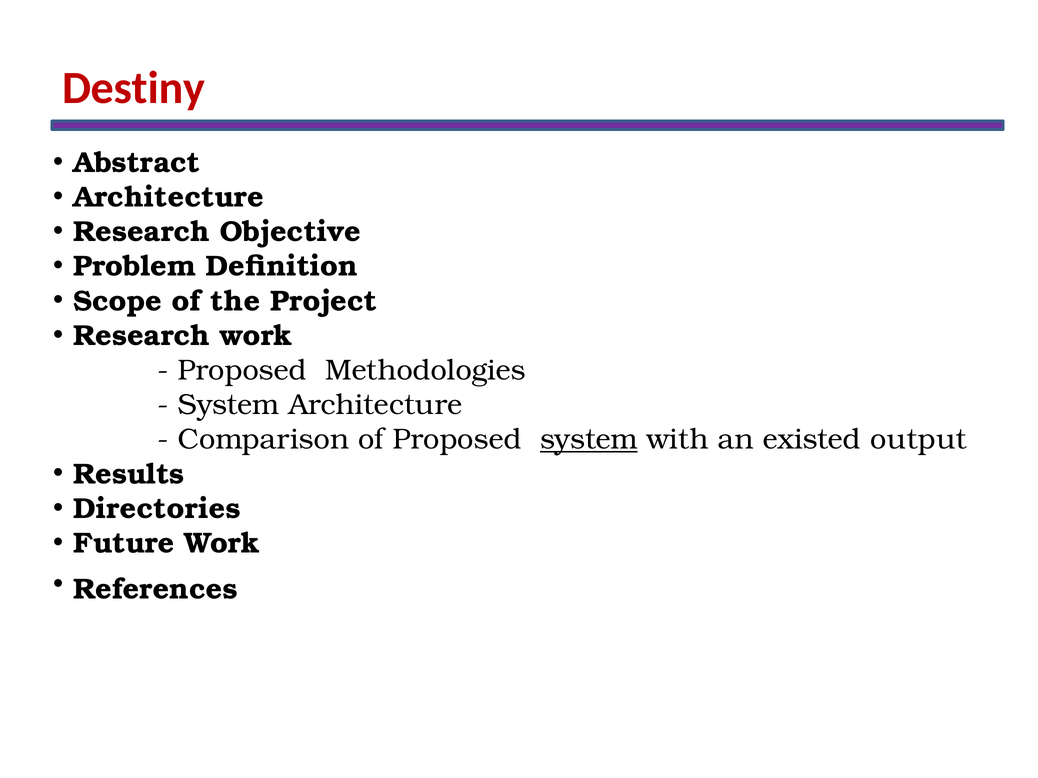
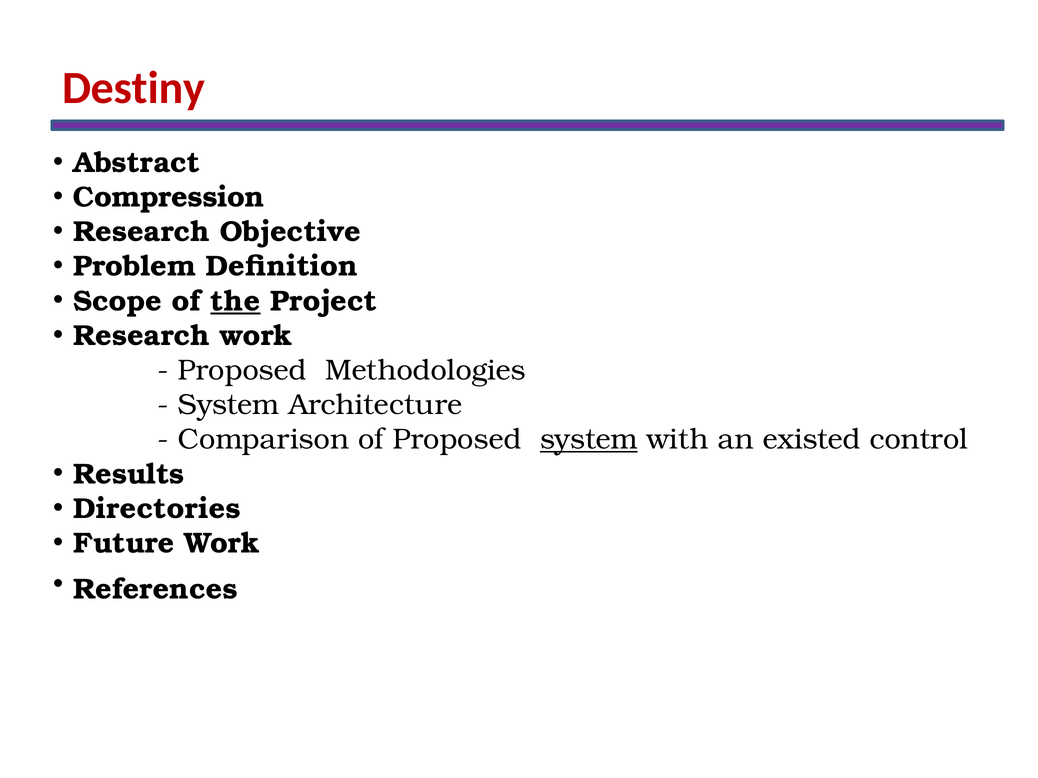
Architecture at (169, 197): Architecture -> Compression
the underline: none -> present
output: output -> control
